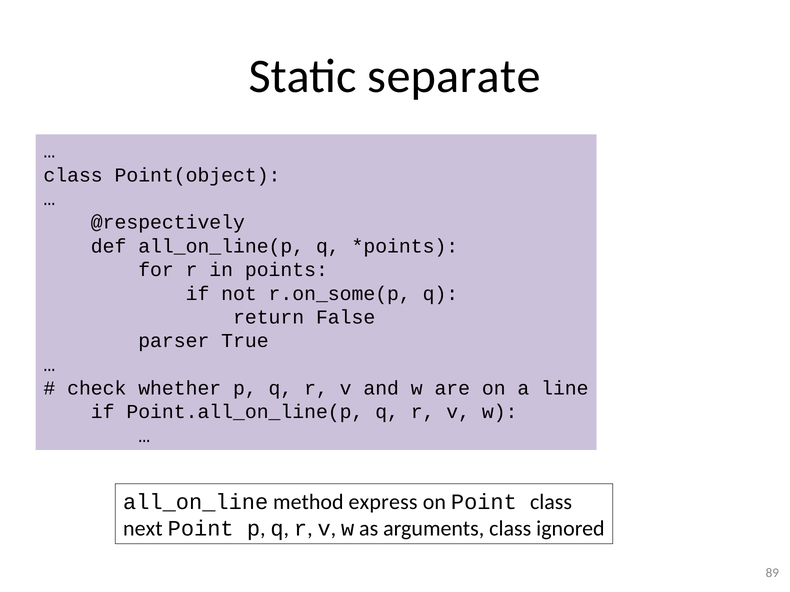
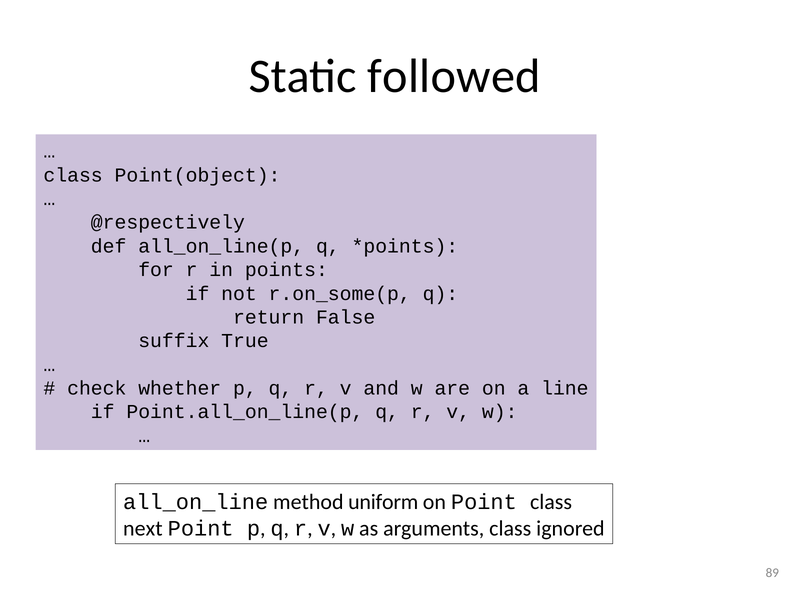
separate: separate -> followed
parser: parser -> suffix
express: express -> uniform
